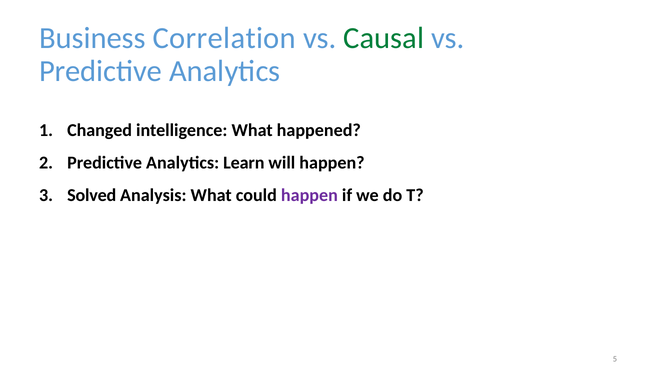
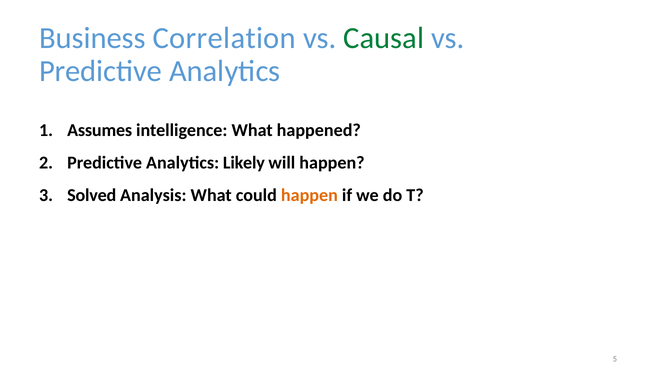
Changed: Changed -> Assumes
Learn: Learn -> Likely
happen at (309, 195) colour: purple -> orange
